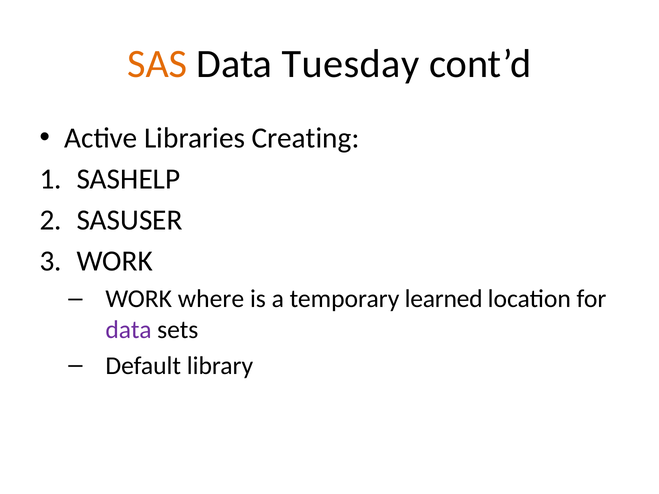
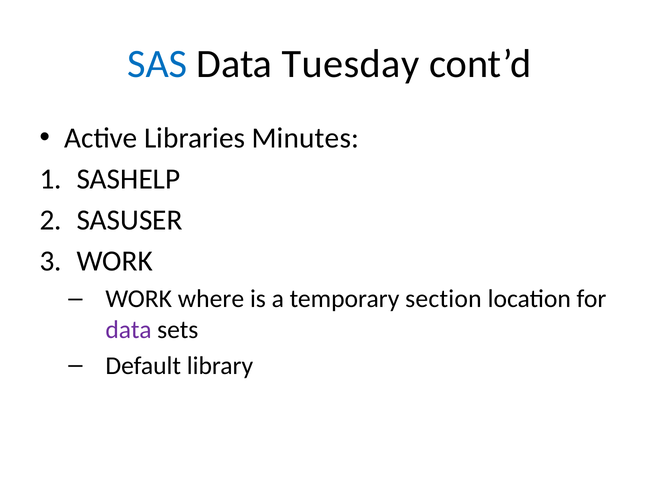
SAS colour: orange -> blue
Creating: Creating -> Minutes
learned: learned -> section
